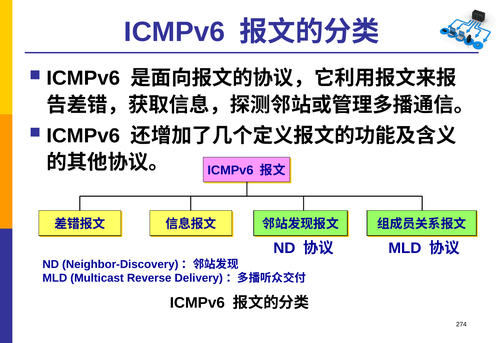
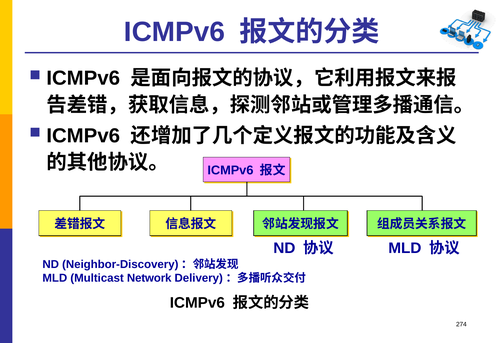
Reverse: Reverse -> Network
